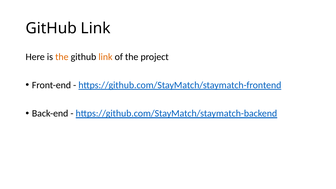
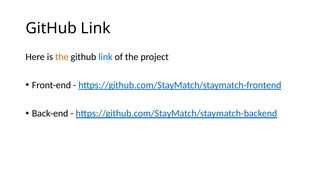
link at (105, 57) colour: orange -> blue
